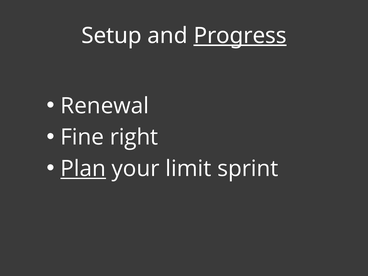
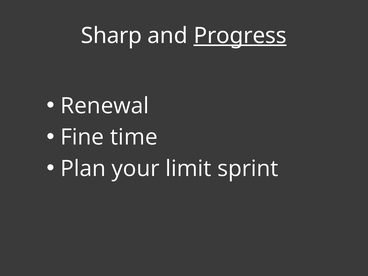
Setup: Setup -> Sharp
right: right -> time
Plan underline: present -> none
